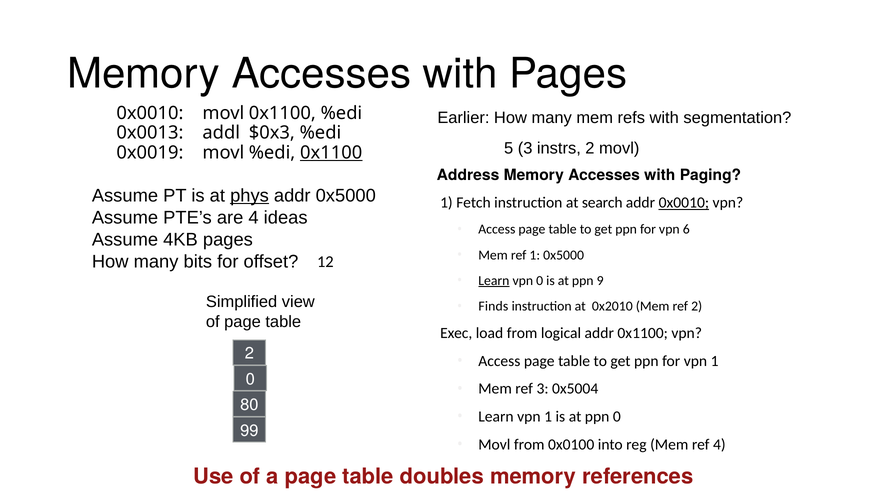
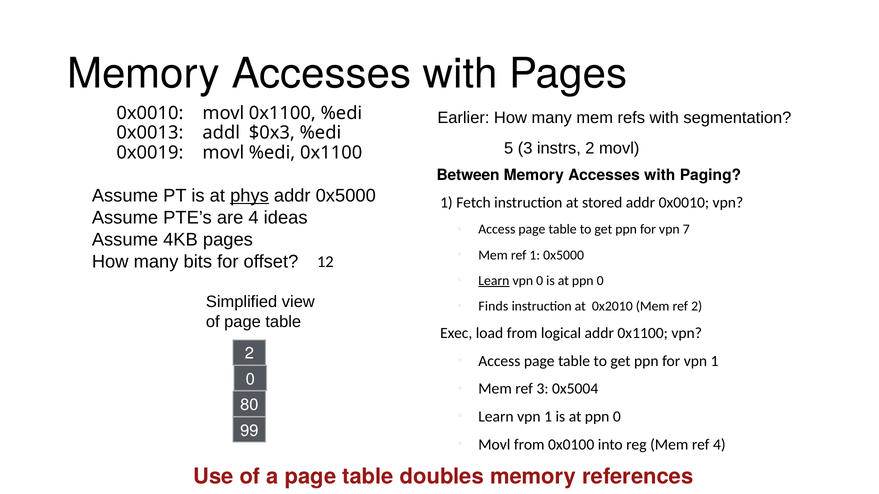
0x1100 at (331, 153) underline: present -> none
Address: Address -> Between
search: search -> stored
0x0010 at (684, 203) underline: present -> none
6: 6 -> 7
9 at (600, 281): 9 -> 0
